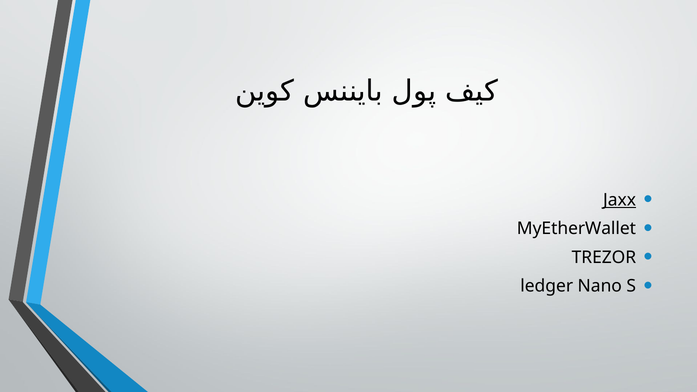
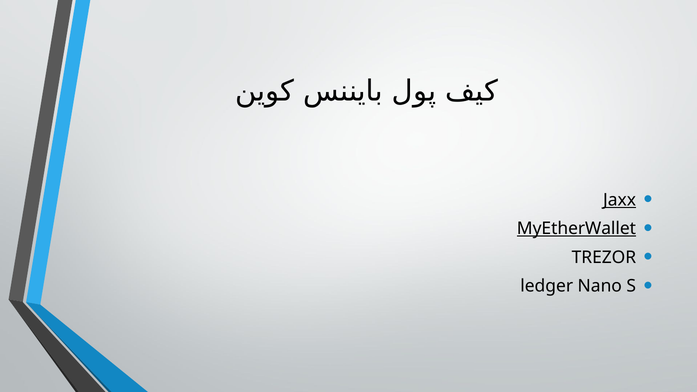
MyEtherWallet underline: none -> present
